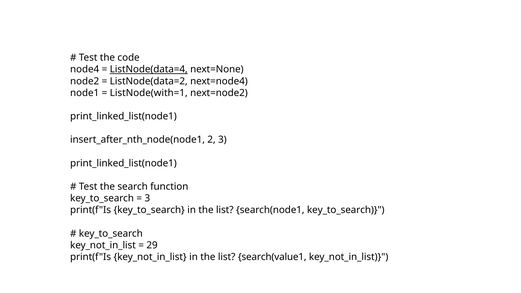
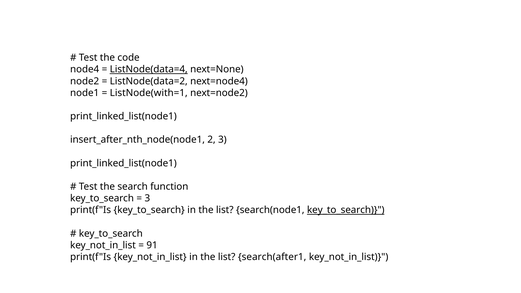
key_to_search at (346, 210) underline: none -> present
29: 29 -> 91
search(value1: search(value1 -> search(after1
